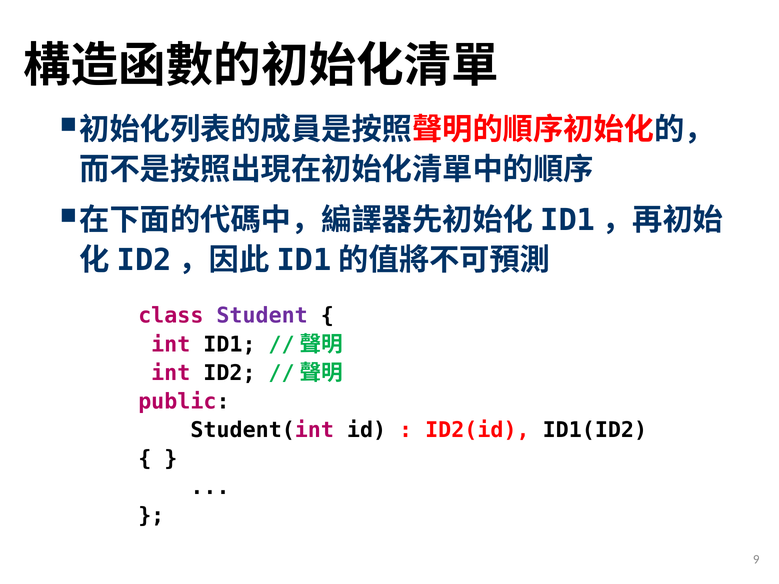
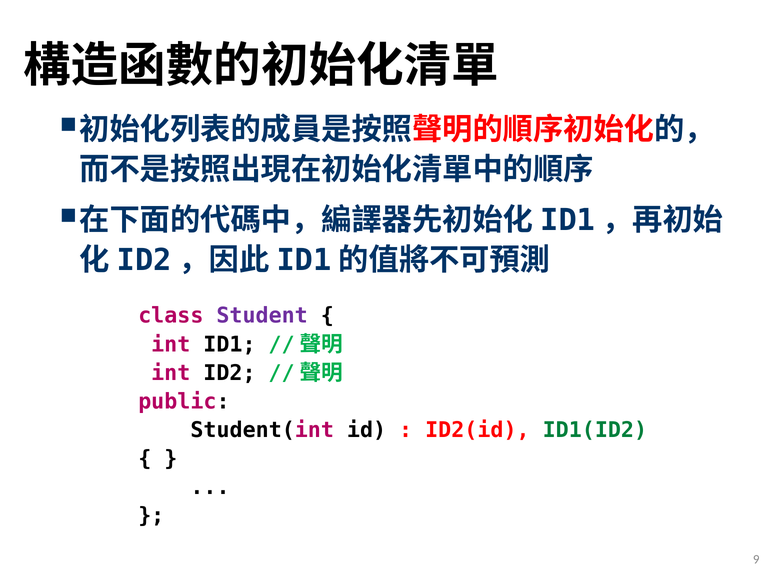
ID1(ID2 colour: black -> green
